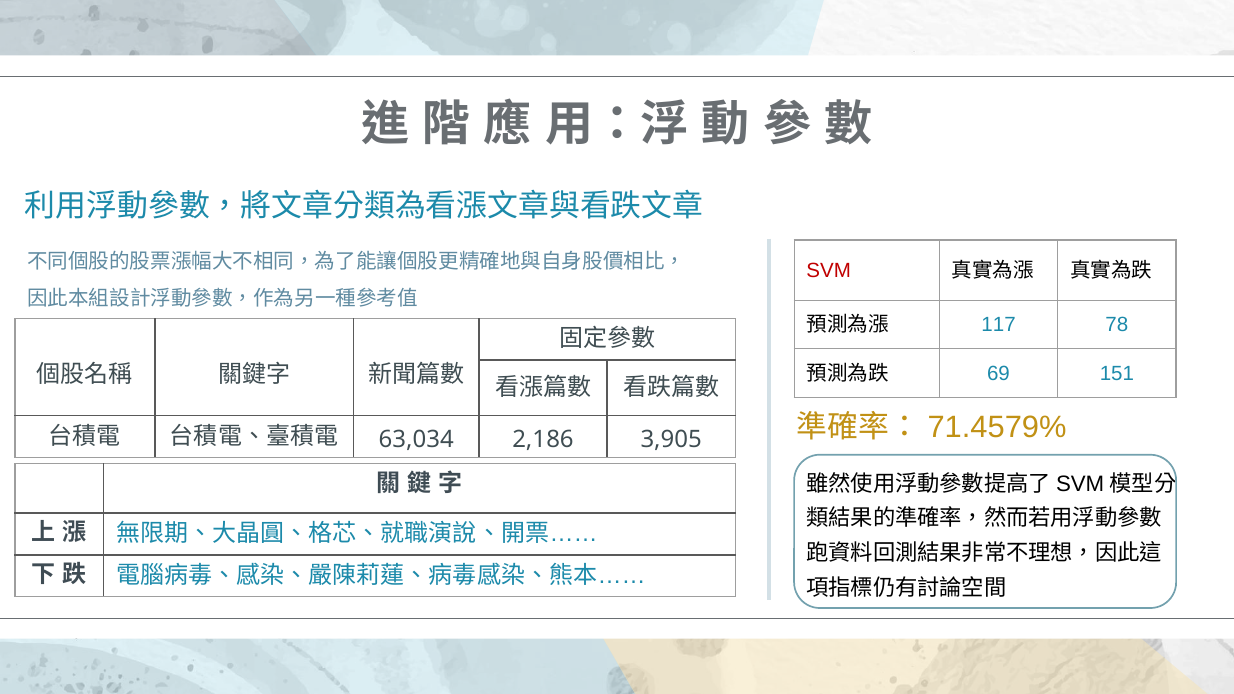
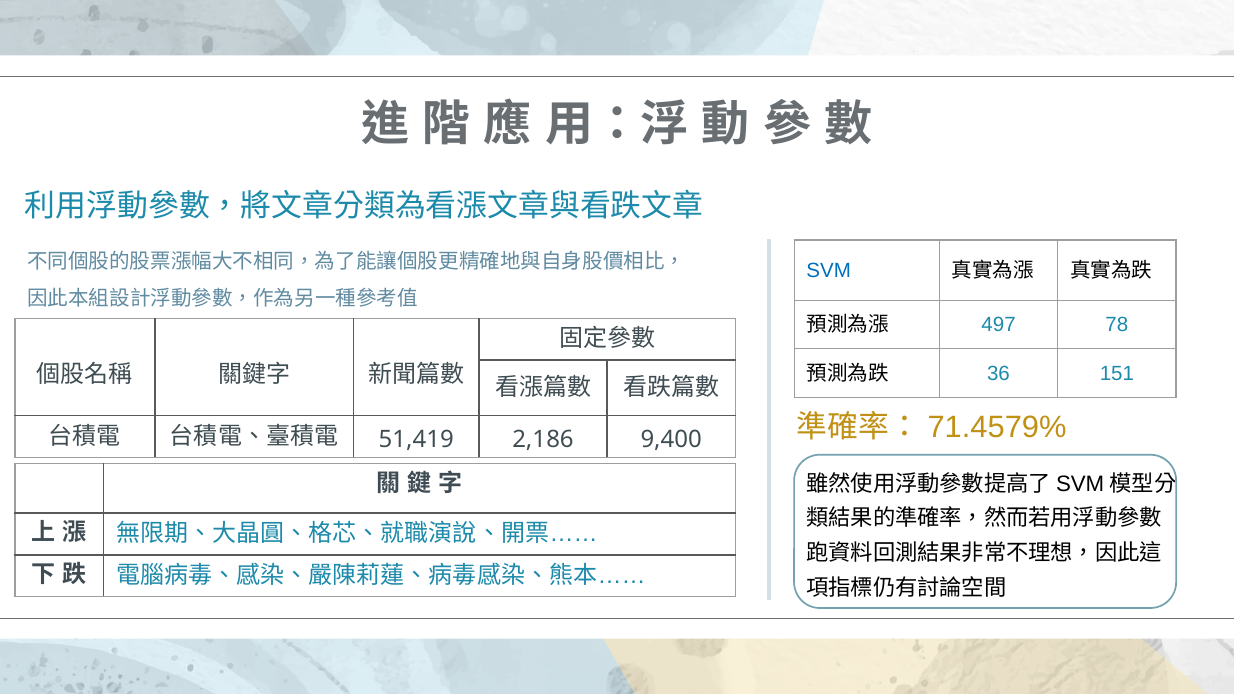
SVM colour: red -> blue
117: 117 -> 497
69: 69 -> 36
63,034: 63,034 -> 51,419
3,905: 3,905 -> 9,400
